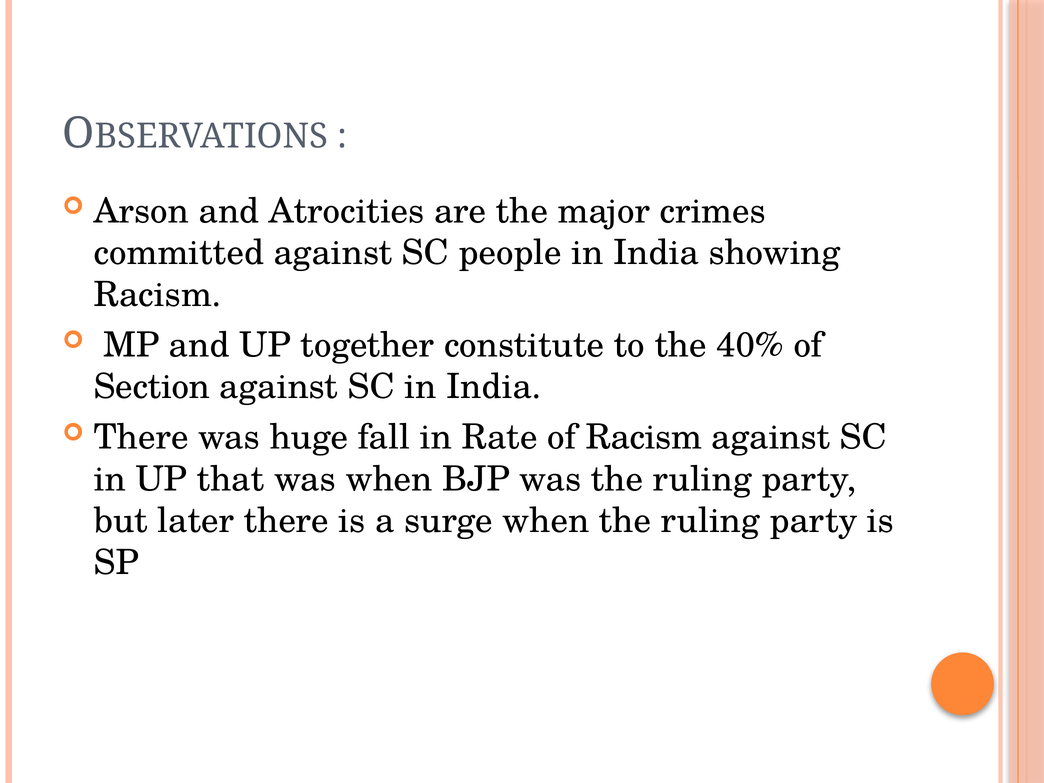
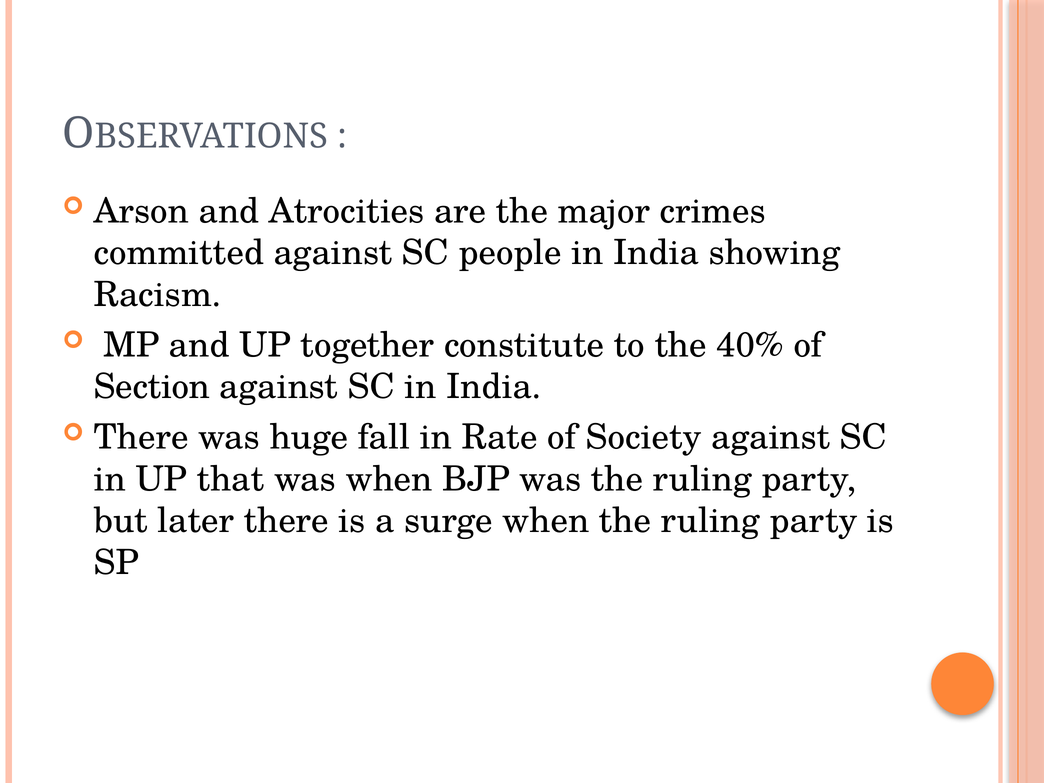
of Racism: Racism -> Society
